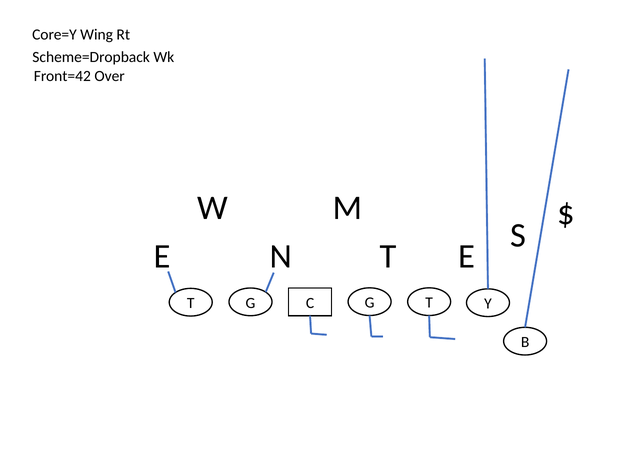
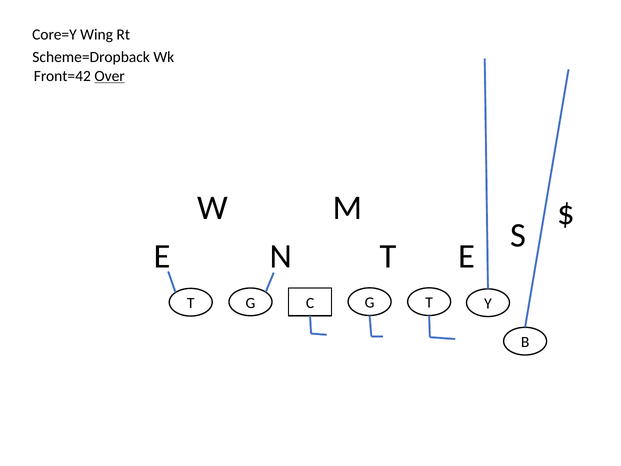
Over underline: none -> present
